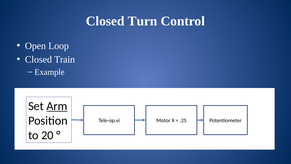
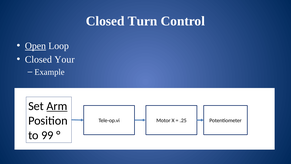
Open underline: none -> present
Train: Train -> Your
20: 20 -> 99
